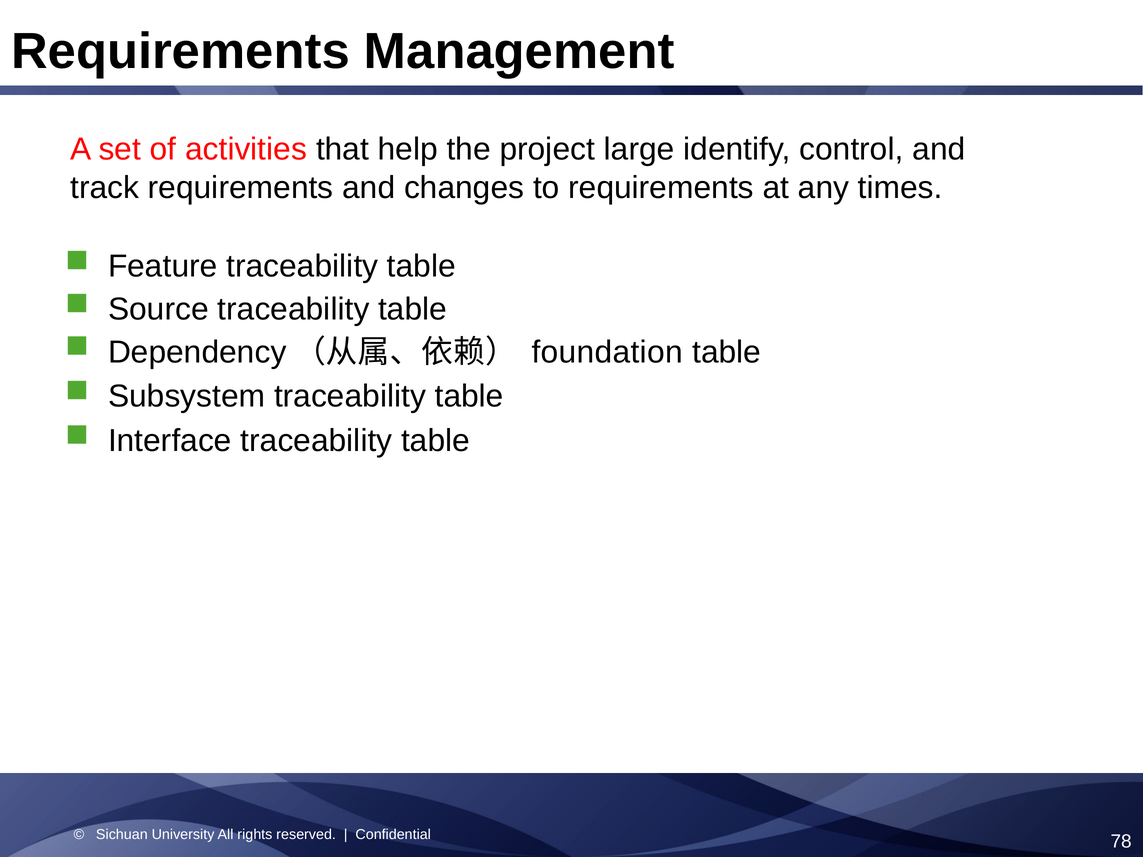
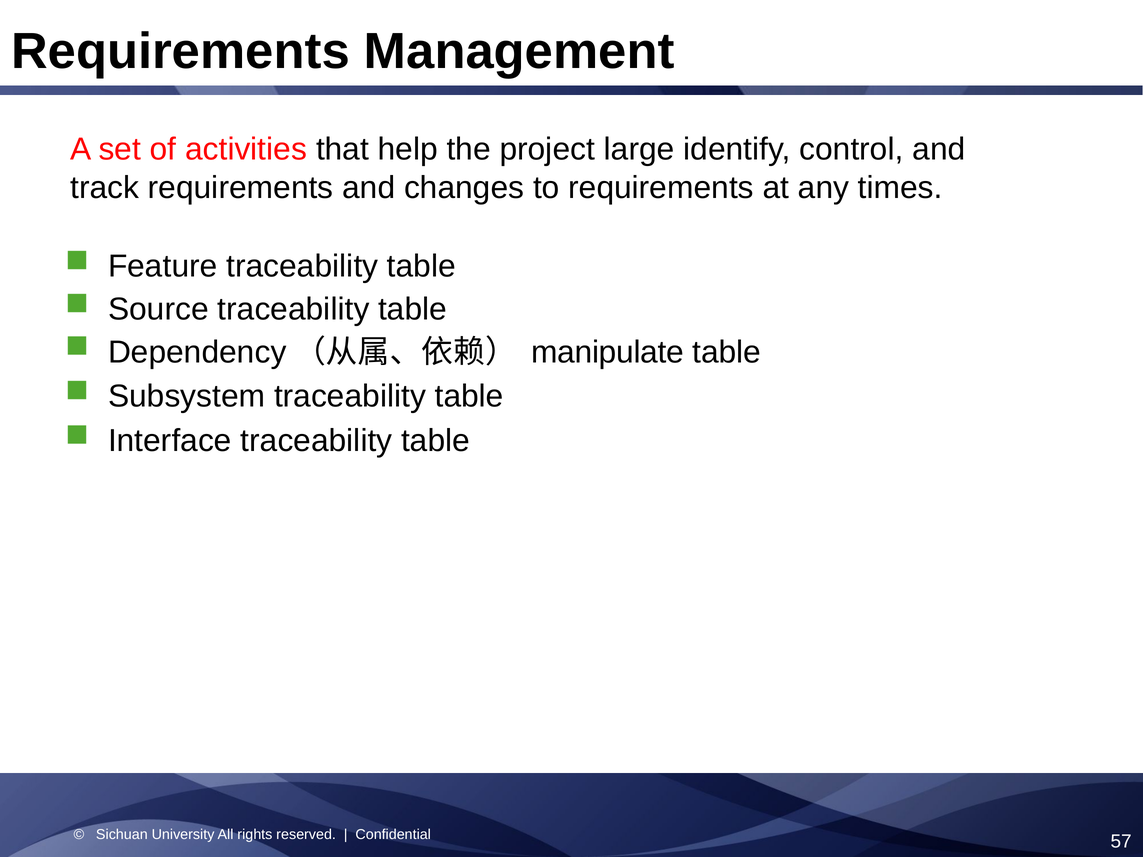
foundation: foundation -> manipulate
78: 78 -> 57
